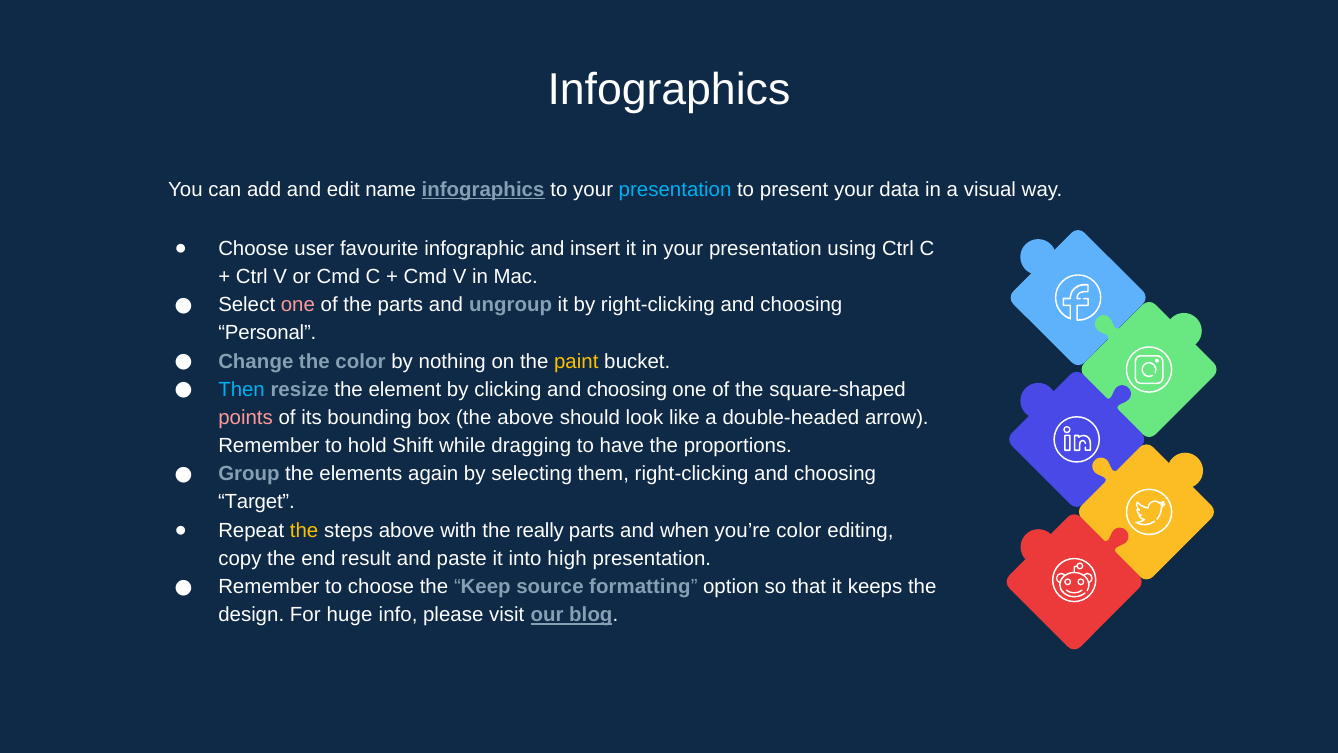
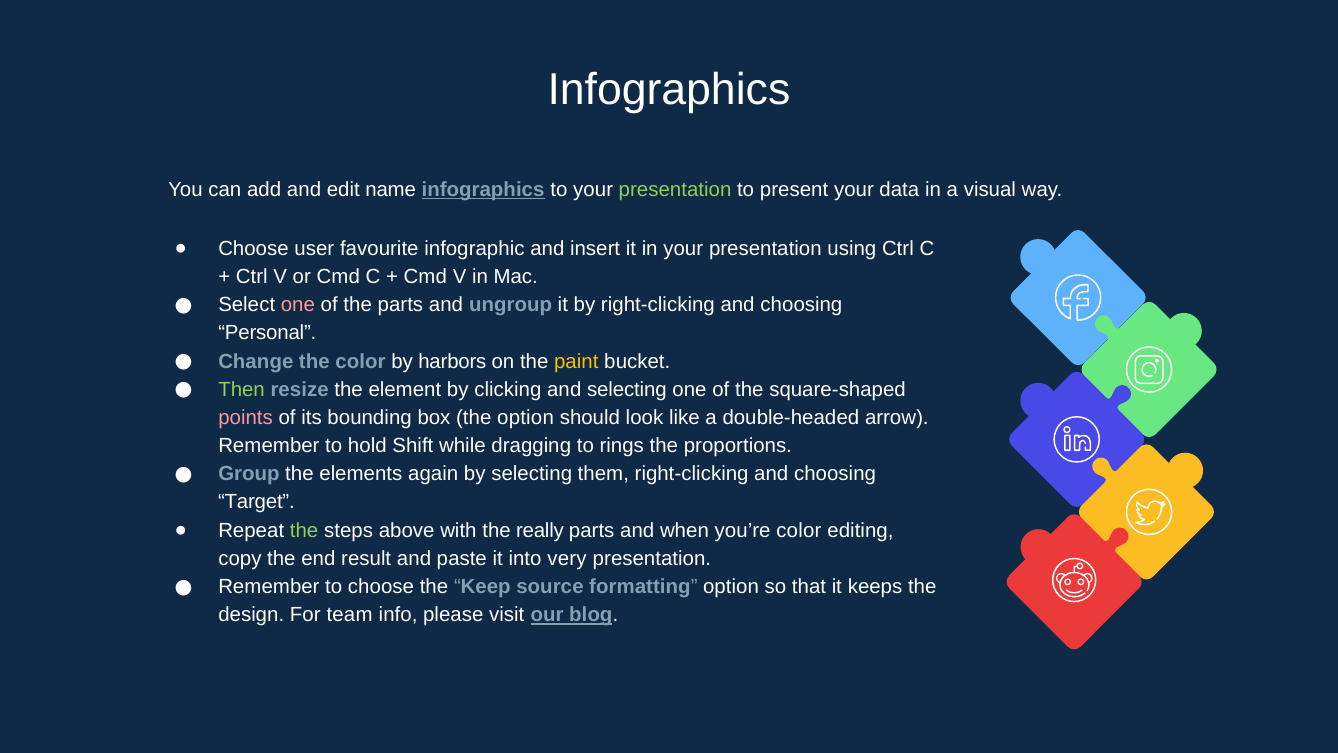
presentation at (675, 189) colour: light blue -> light green
nothing: nothing -> harbors
Then colour: light blue -> light green
clicking and choosing: choosing -> selecting
the above: above -> option
have: have -> rings
the at (304, 530) colour: yellow -> light green
high: high -> very
huge: huge -> team
